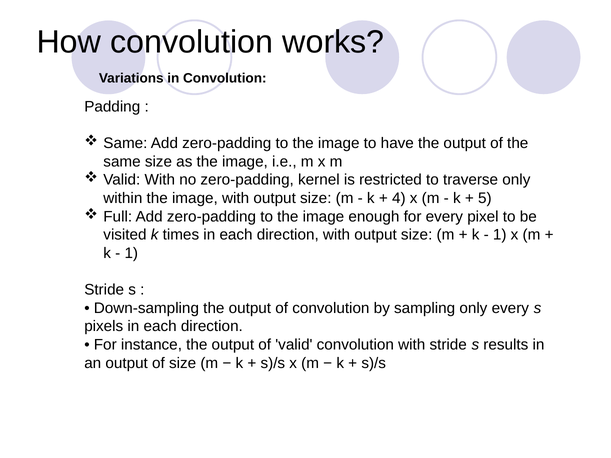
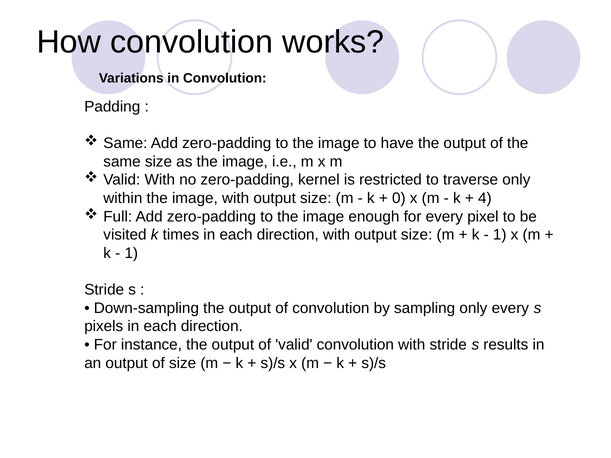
4: 4 -> 0
5: 5 -> 4
